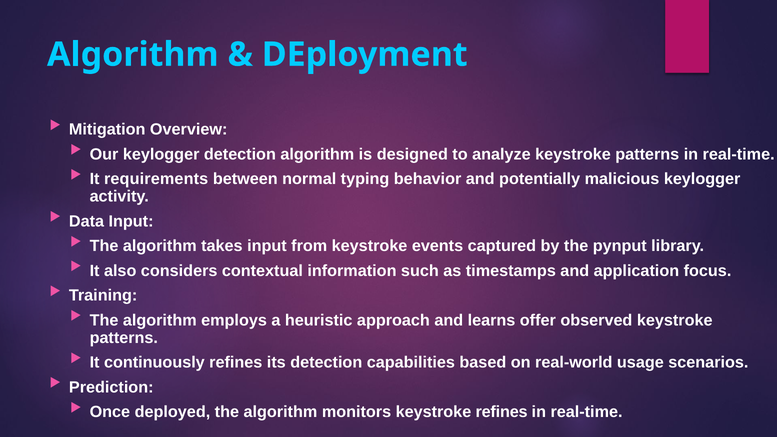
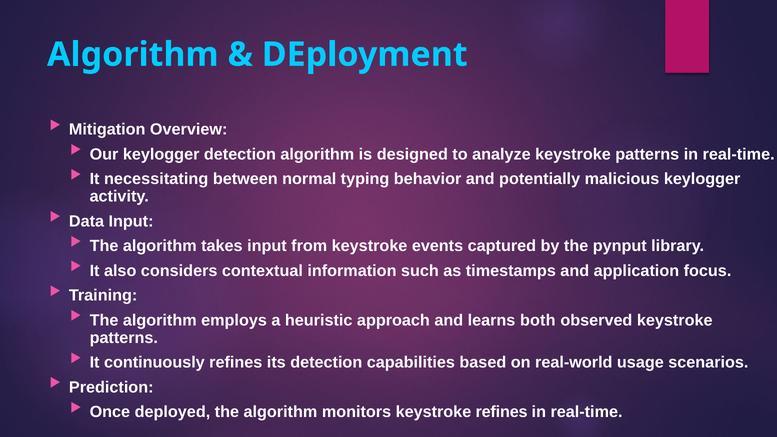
requirements: requirements -> necessitating
offer: offer -> both
